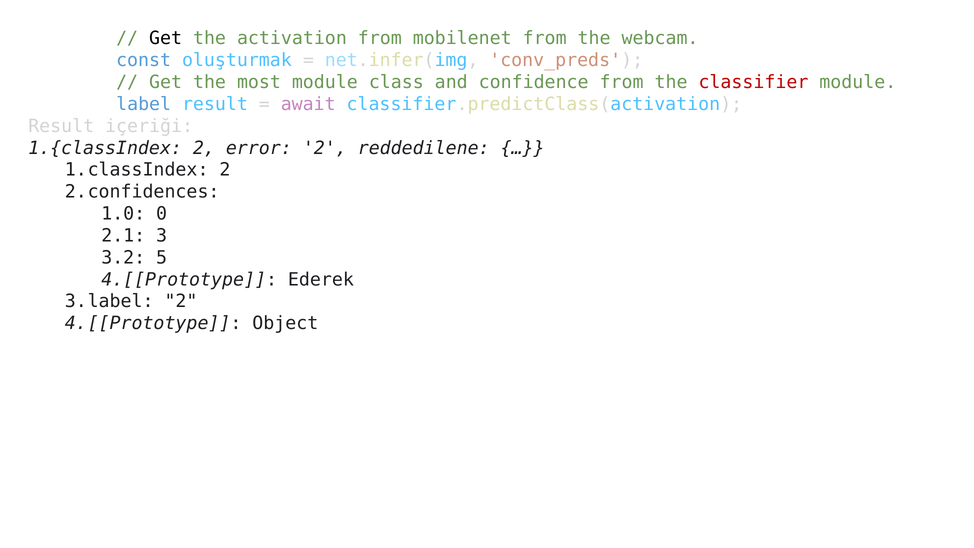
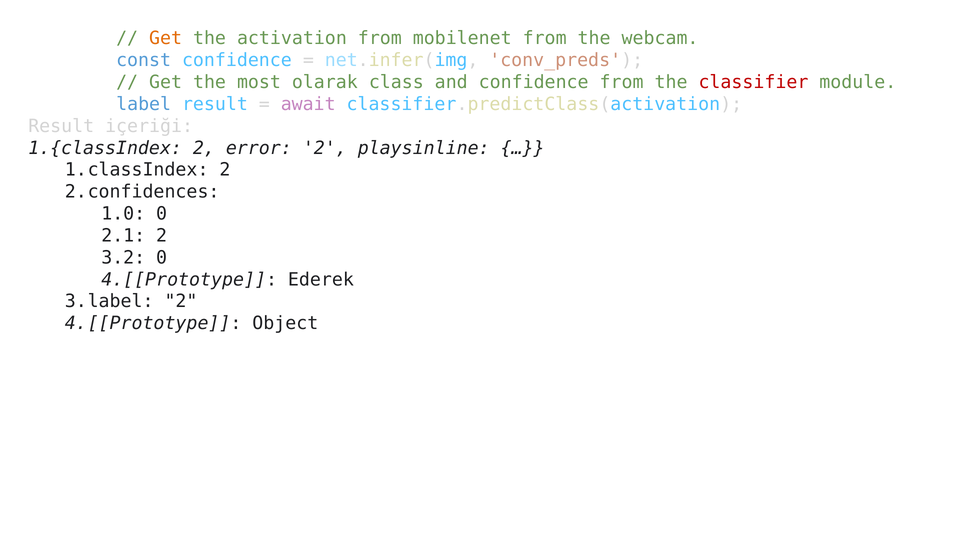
Get at (166, 38) colour: black -> orange
const oluşturmak: oluşturmak -> confidence
most module: module -> olarak
reddedilene: reddedilene -> playsinline
3 at (162, 236): 3 -> 2
5 at (162, 258): 5 -> 0
